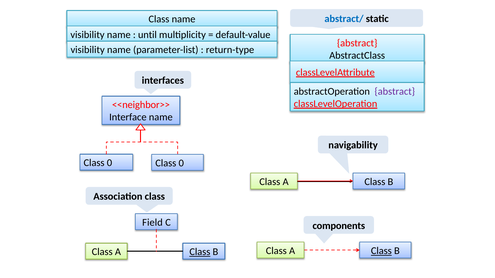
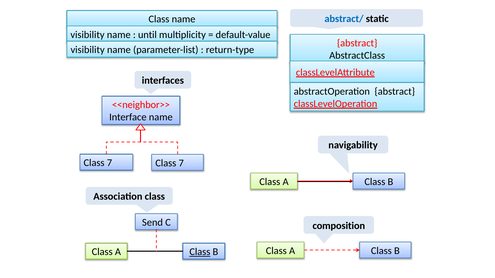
abstract at (395, 92) colour: purple -> black
0 at (109, 163): 0 -> 7
0 at (181, 163): 0 -> 7
Field: Field -> Send
components: components -> composition
Class at (381, 251) underline: present -> none
